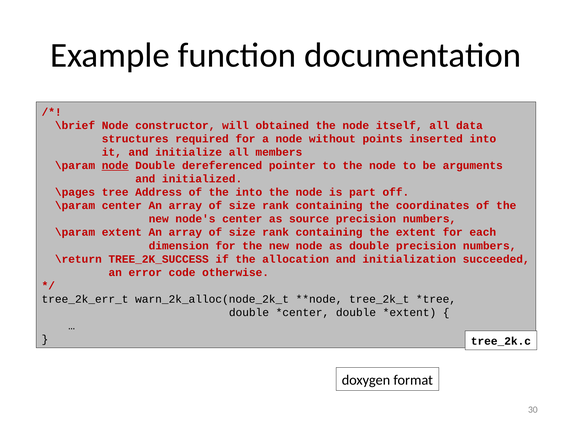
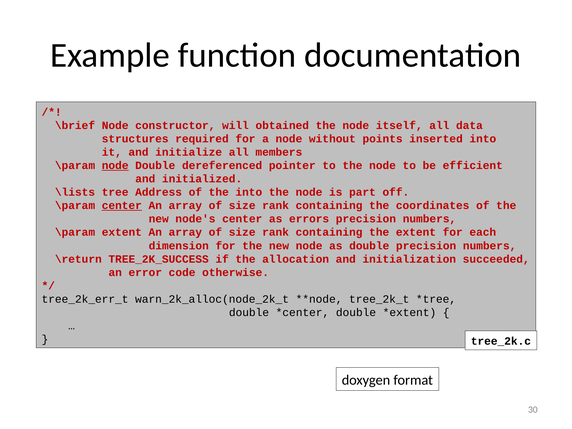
arguments: arguments -> efficient
\pages: \pages -> \lists
center at (122, 206) underline: none -> present
source: source -> errors
